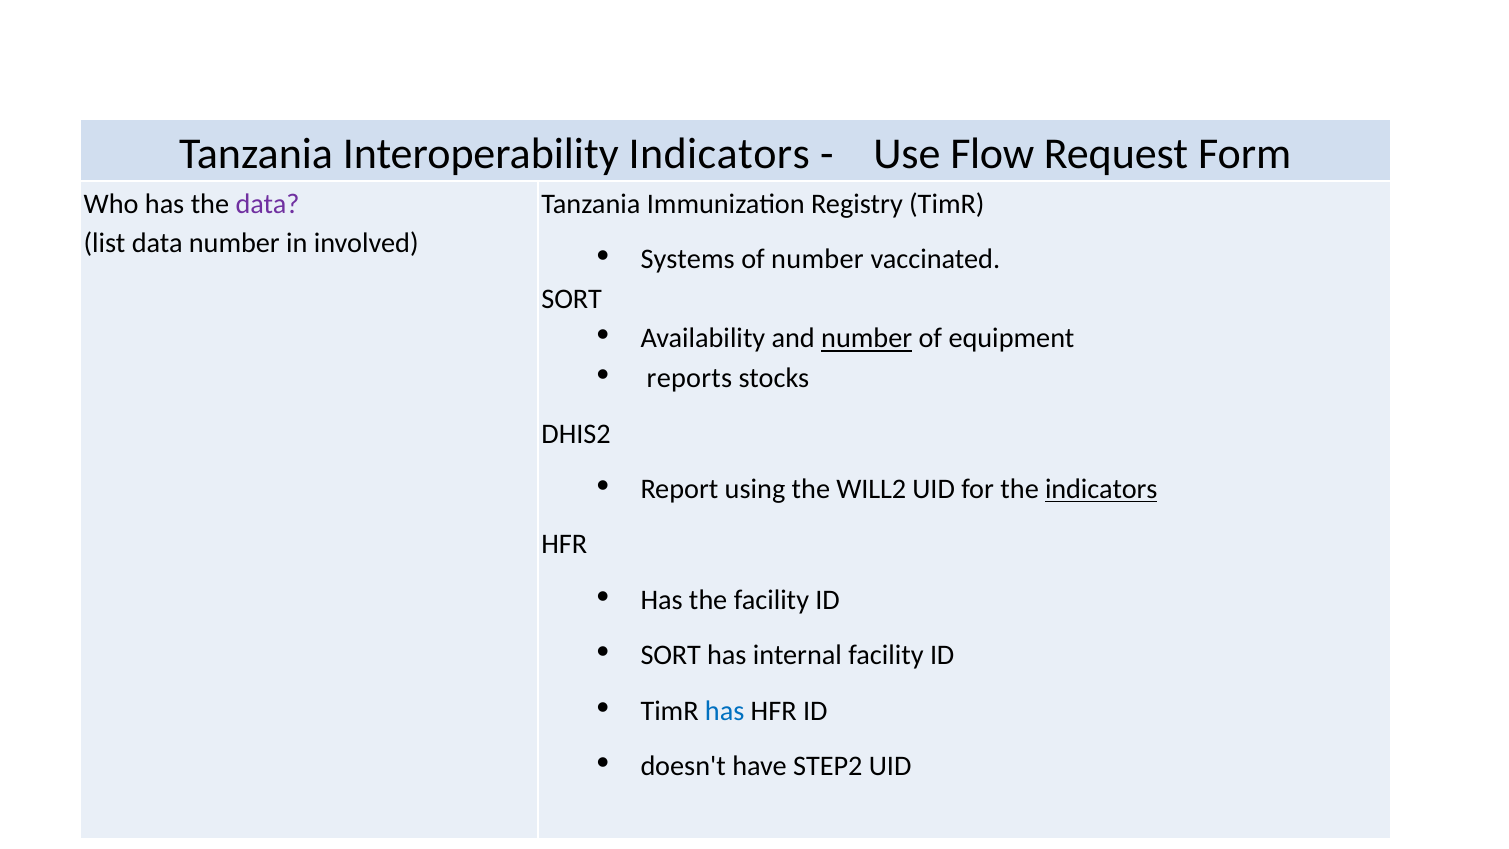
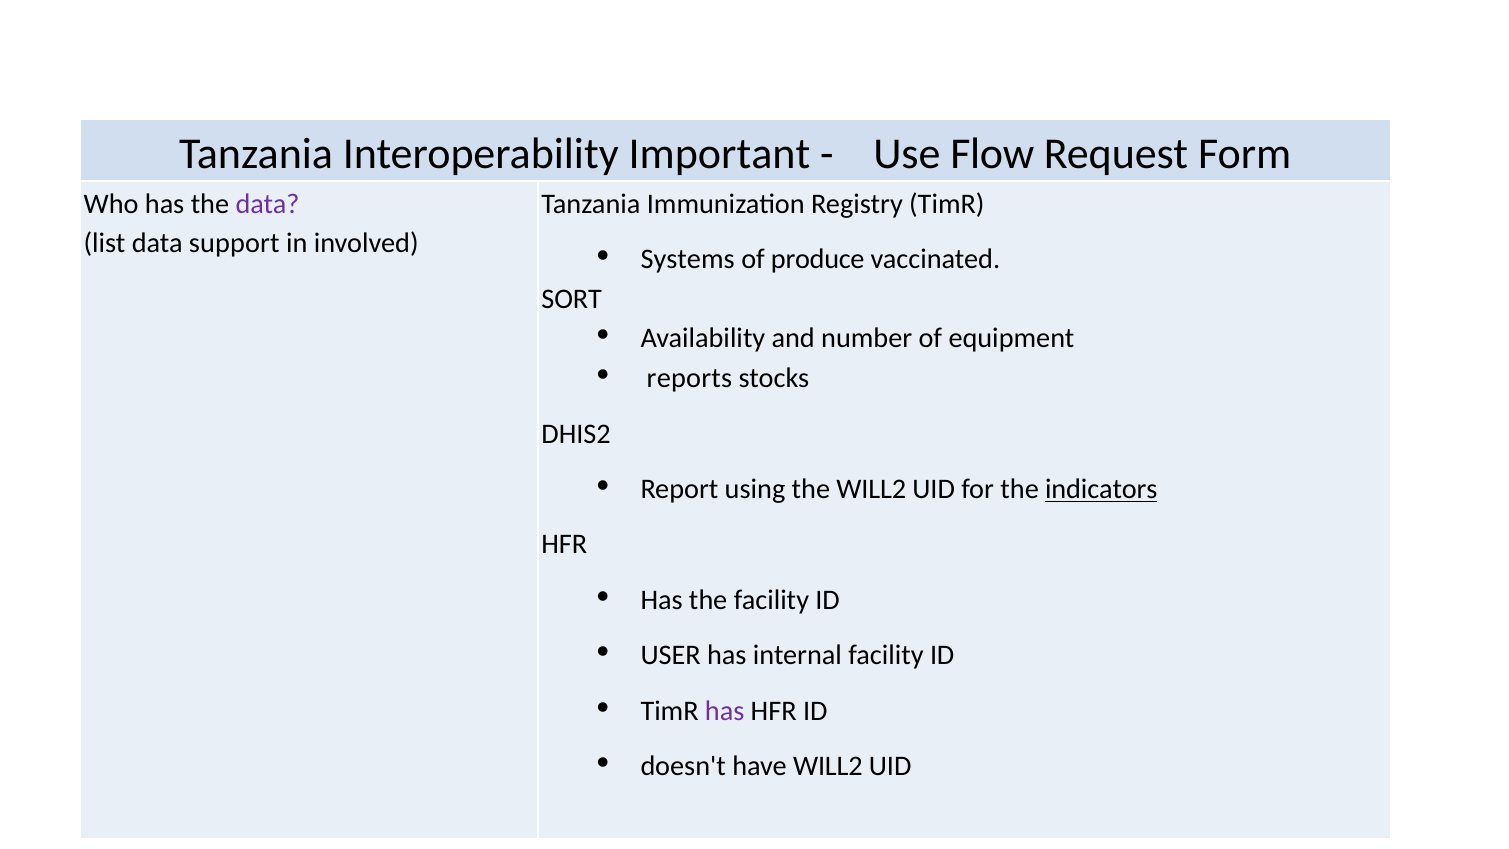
Interoperability Indicators: Indicators -> Important
data number: number -> support
of number: number -> produce
number at (867, 339) underline: present -> none
SORT at (671, 655): SORT -> USER
has at (725, 711) colour: blue -> purple
have STEP2: STEP2 -> WILL2
